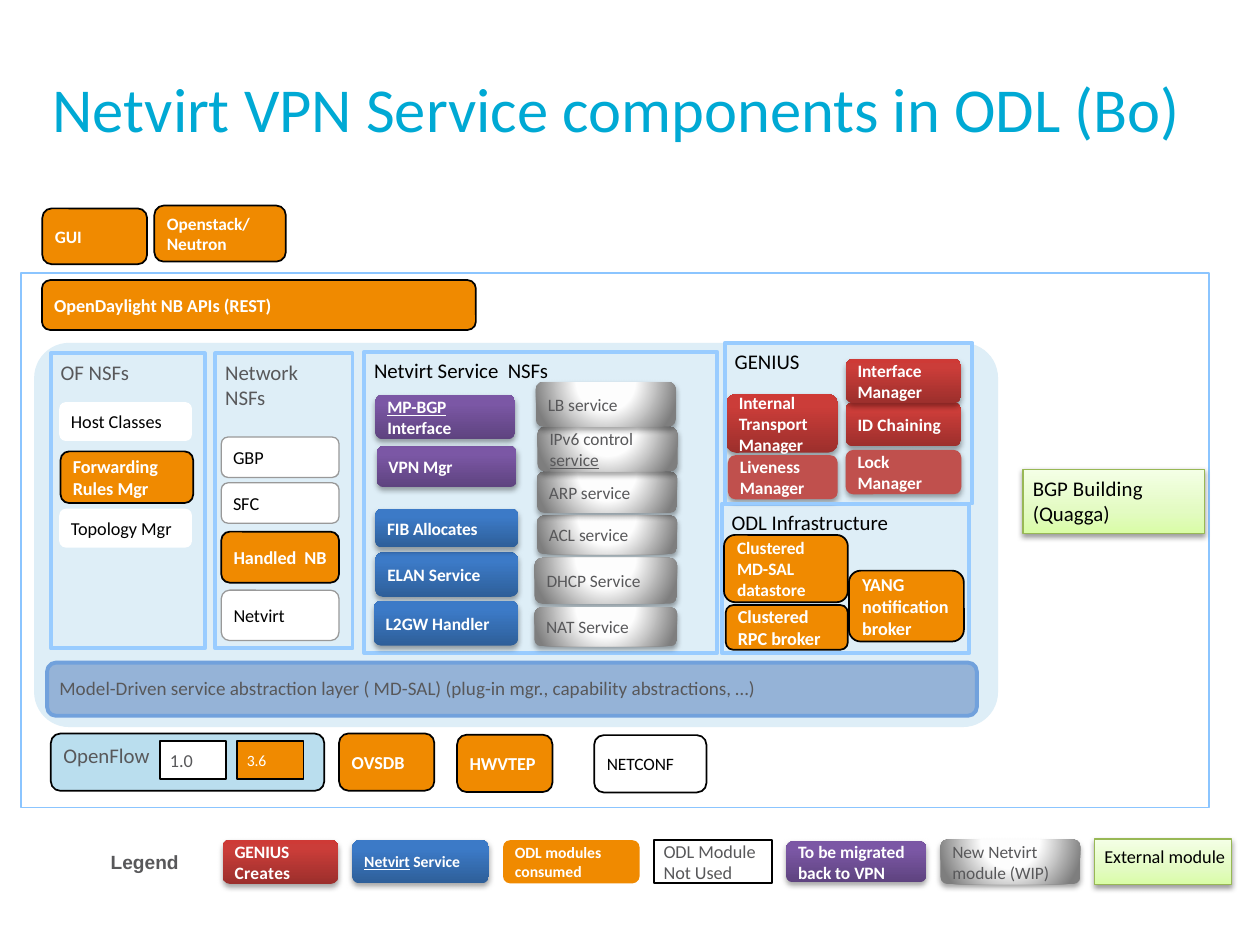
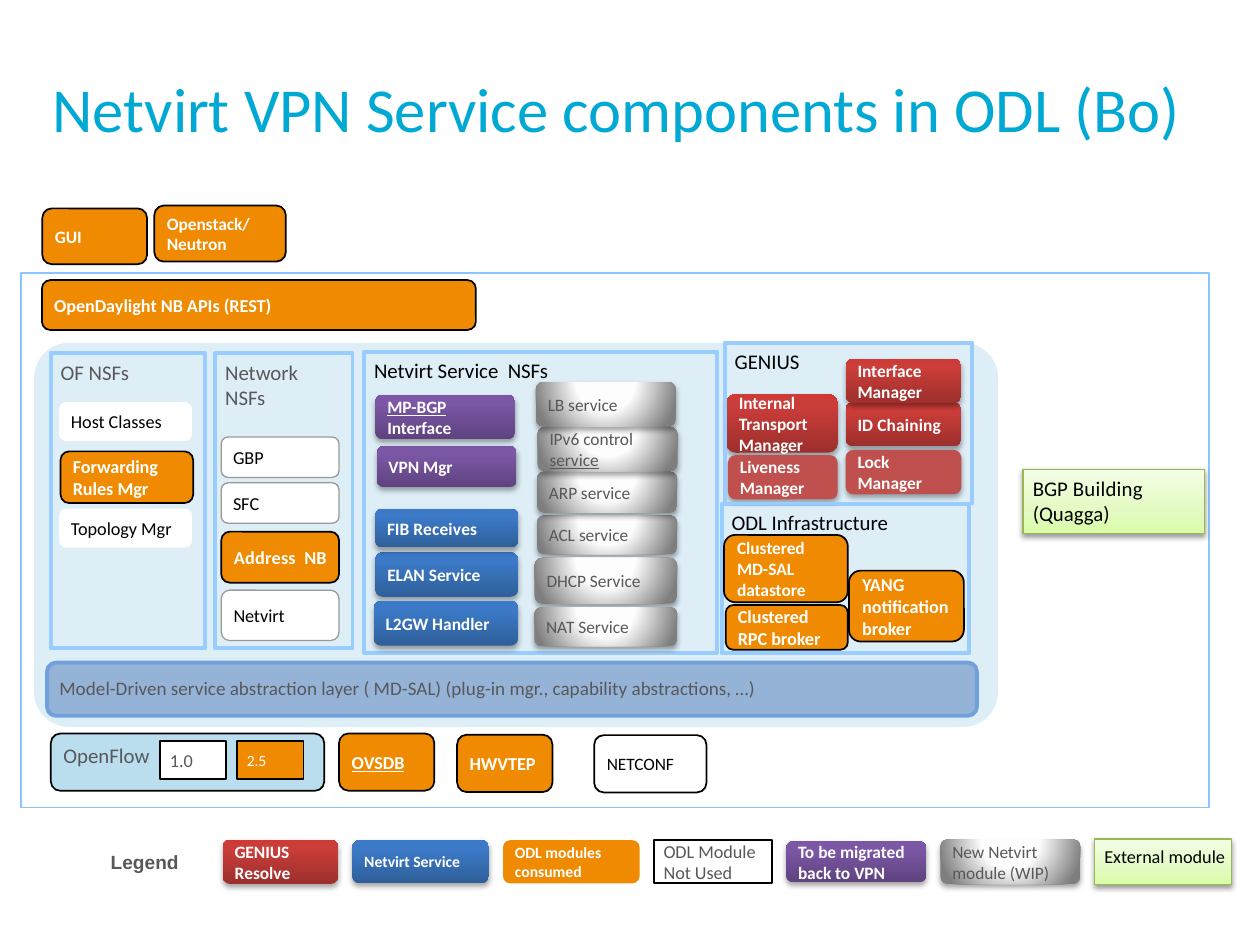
Allocates: Allocates -> Receives
Handled: Handled -> Address
3.6: 3.6 -> 2.5
OVSDB underline: none -> present
Netvirt at (387, 863) underline: present -> none
Creates: Creates -> Resolve
